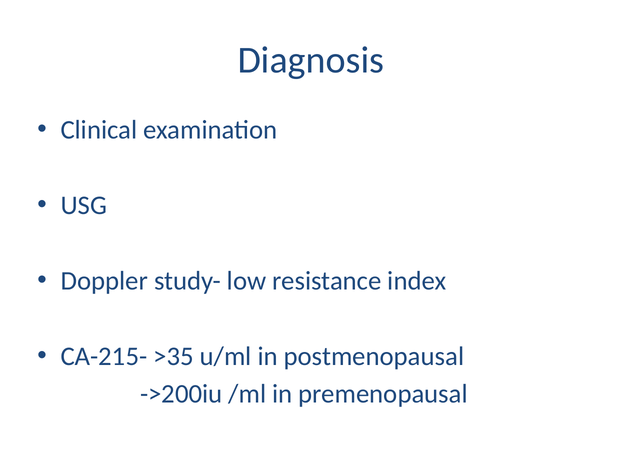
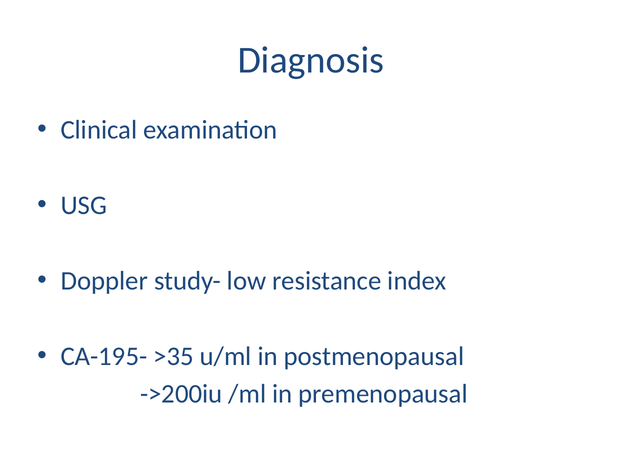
CA-215-: CA-215- -> CA-195-
